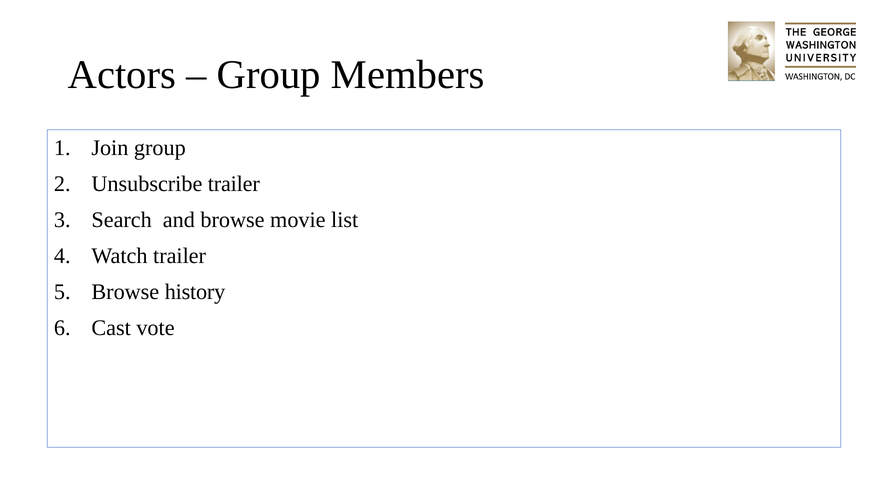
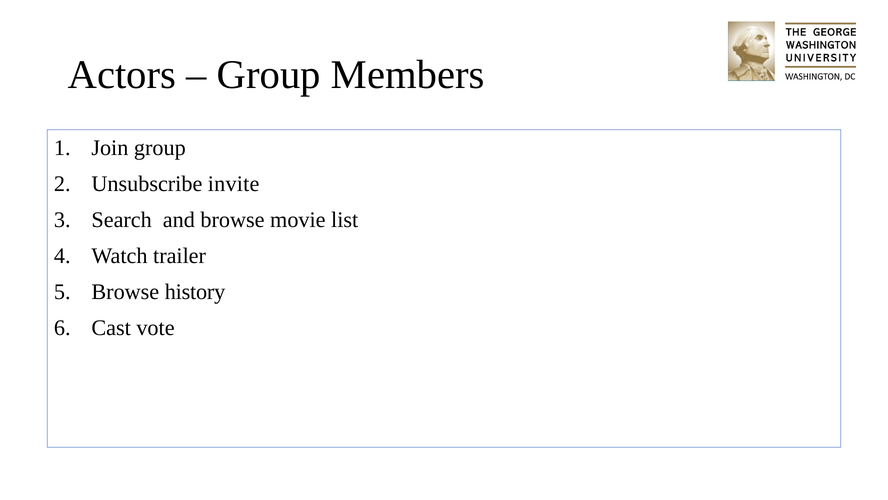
Unsubscribe trailer: trailer -> invite
